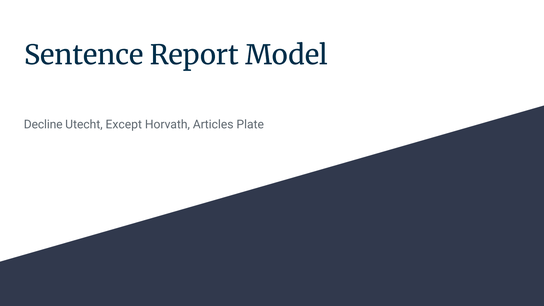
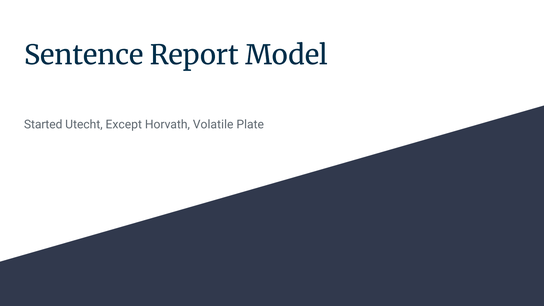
Decline: Decline -> Started
Articles: Articles -> Volatile
